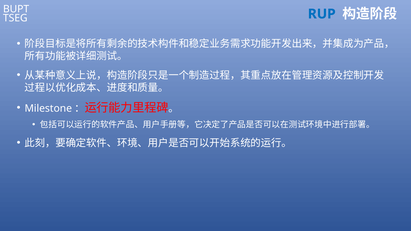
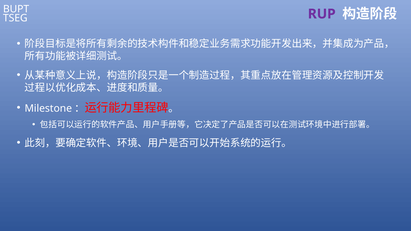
RUP colour: blue -> purple
